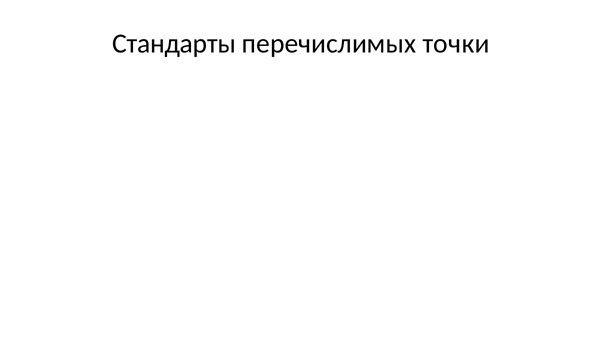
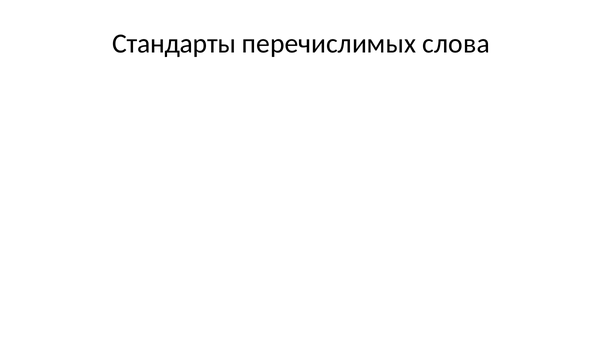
точки: точки -> слова
